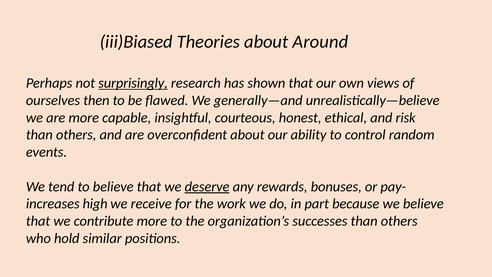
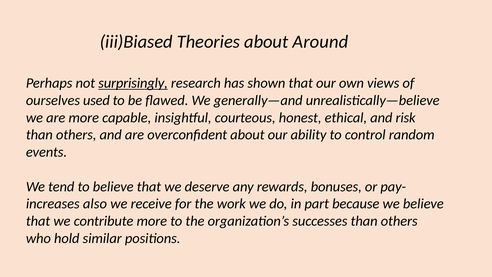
then: then -> used
deserve underline: present -> none
high: high -> also
